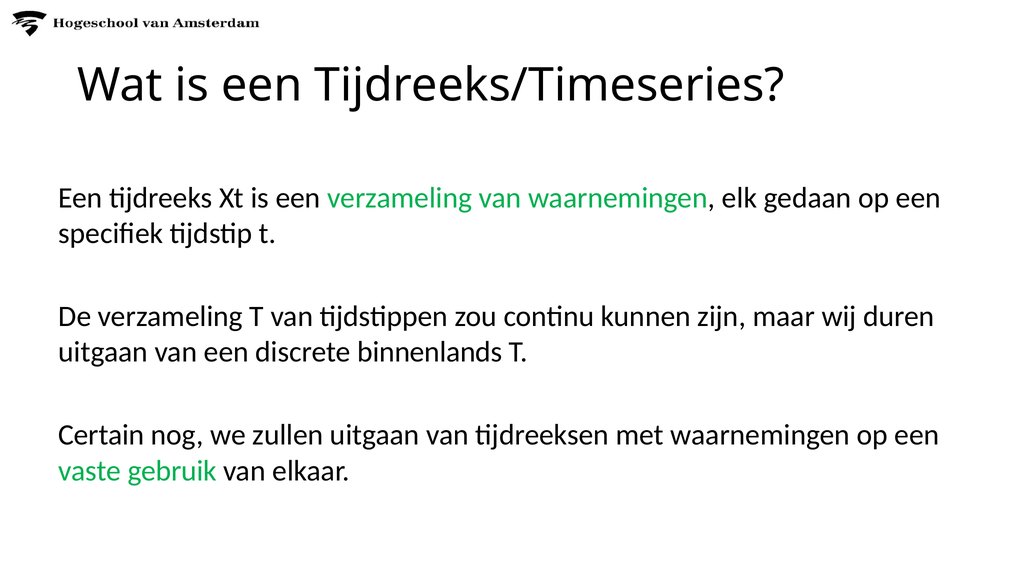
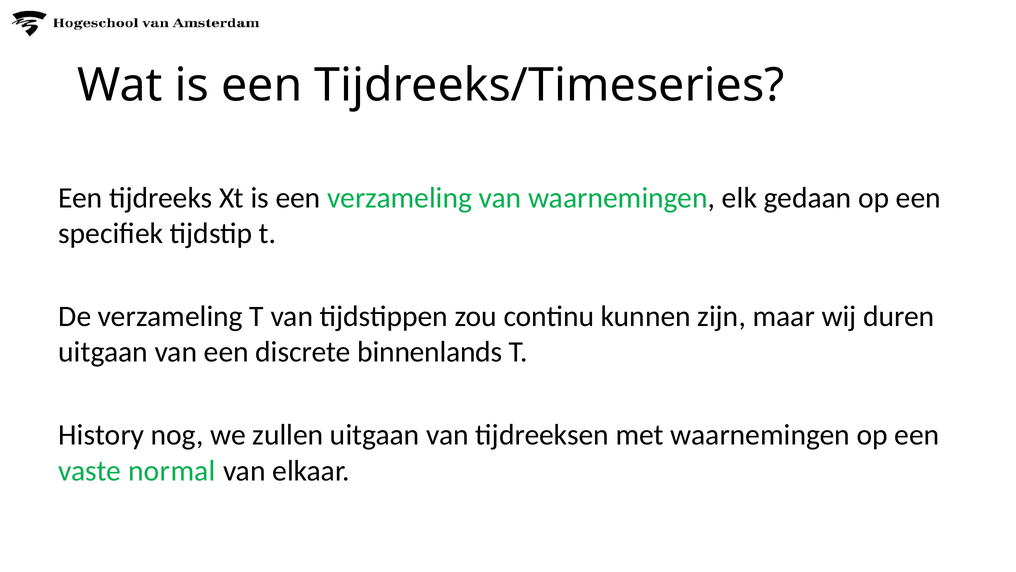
Certain: Certain -> History
gebruik: gebruik -> normal
